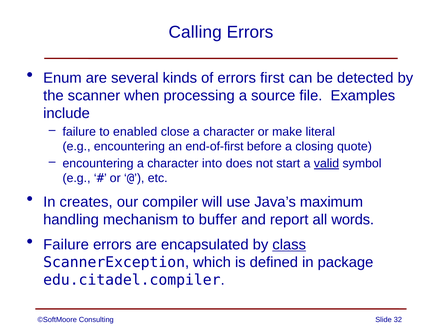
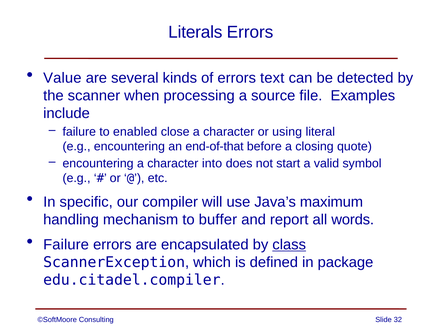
Calling: Calling -> Literals
Enum: Enum -> Value
first: first -> text
make: make -> using
end-of-first: end-of-first -> end-of-that
valid underline: present -> none
creates: creates -> specific
